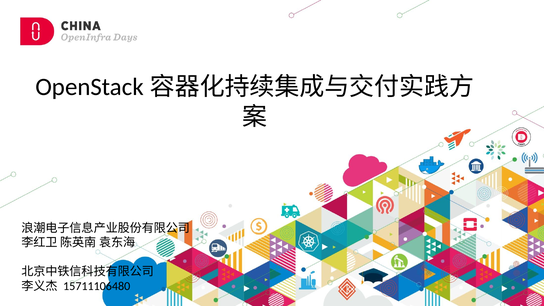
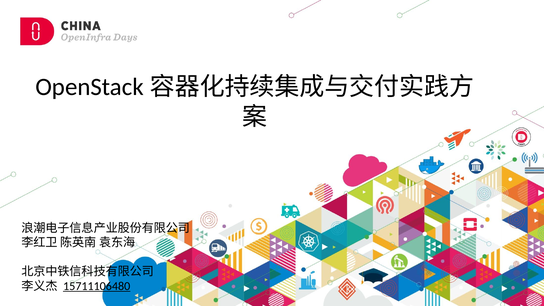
15711106480 underline: none -> present
